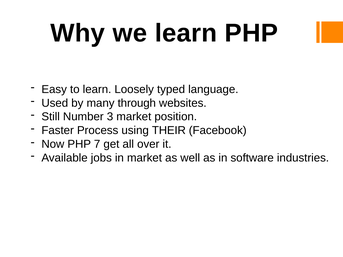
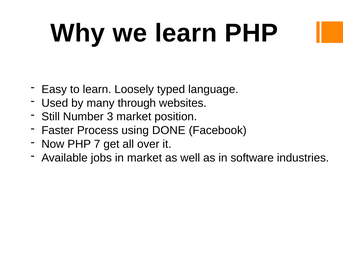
THEIR: THEIR -> DONE
